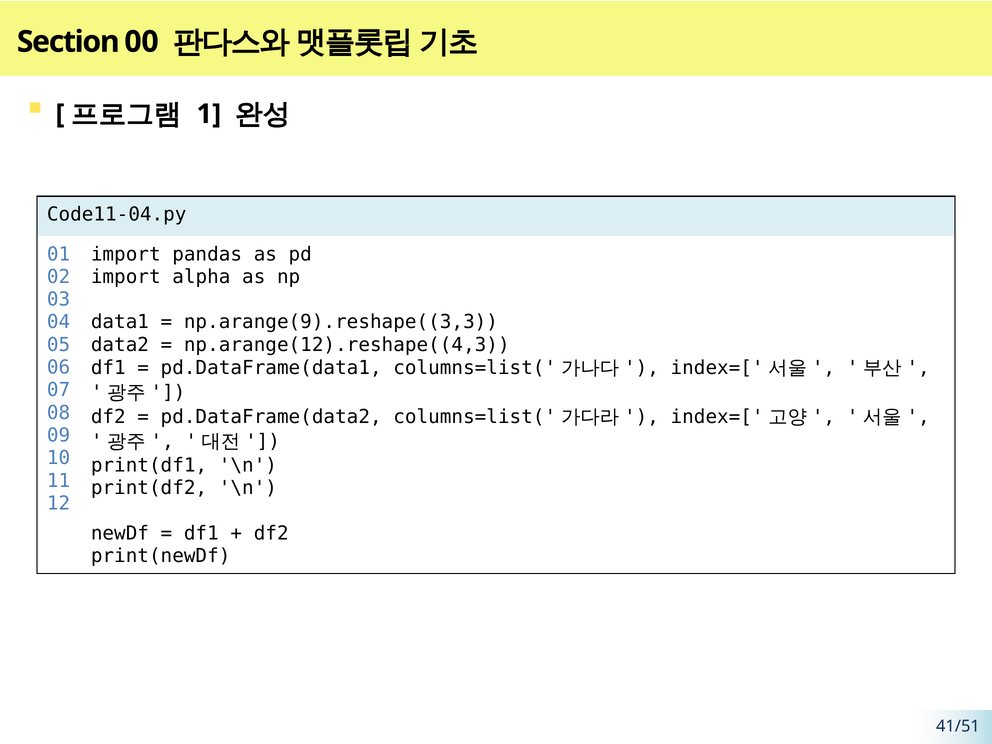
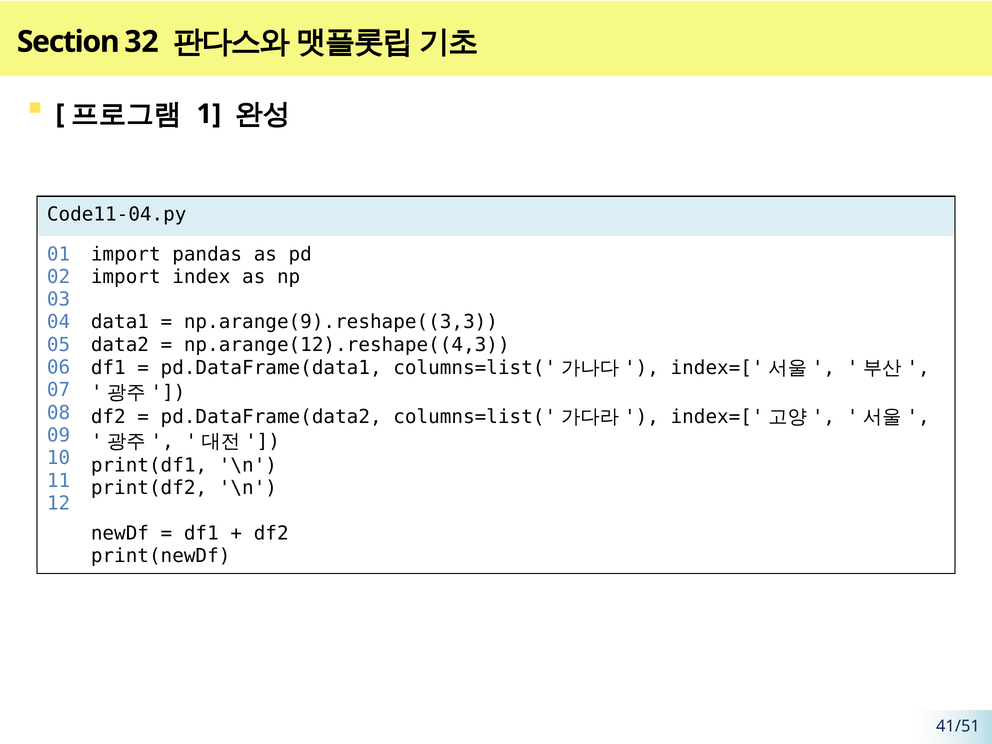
00: 00 -> 32
alpha: alpha -> index
